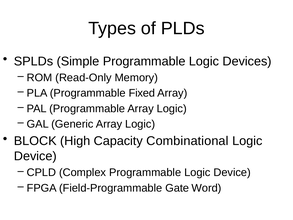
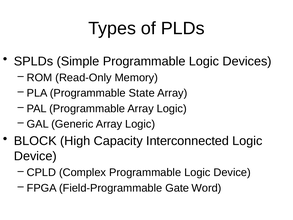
Fixed: Fixed -> State
Combinational: Combinational -> Interconnected
